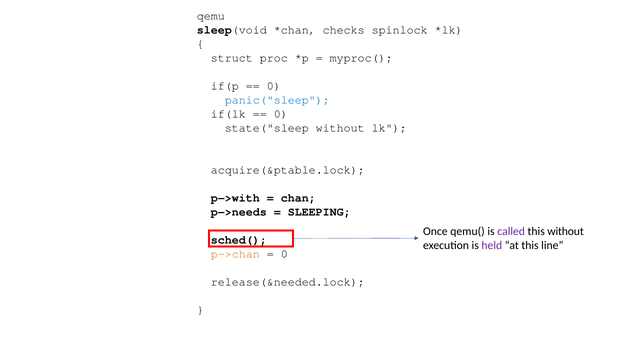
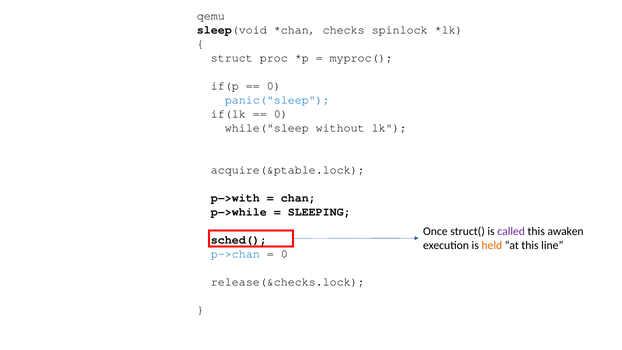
state("sleep: state("sleep -> while("sleep
p−>needs: p−>needs -> p−>while
qemu(: qemu( -> struct(
this without: without -> awaken
held colour: purple -> orange
p->chan colour: orange -> blue
release(&needed.lock: release(&needed.lock -> release(&checks.lock
